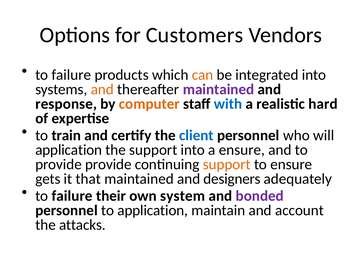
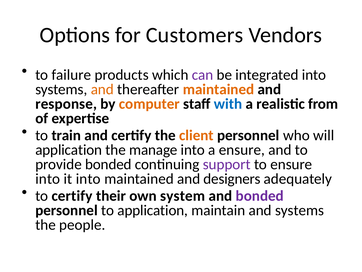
can colour: orange -> purple
maintained at (218, 89) colour: purple -> orange
hard: hard -> from
client colour: blue -> orange
the support: support -> manage
provide provide: provide -> bonded
support at (227, 164) colour: orange -> purple
gets at (48, 179): gets -> into
it that: that -> into
failure at (72, 196): failure -> certify
and account: account -> systems
attacks: attacks -> people
